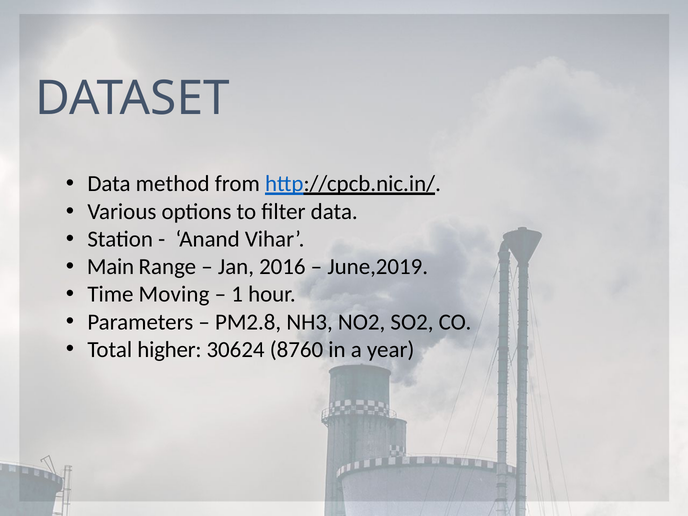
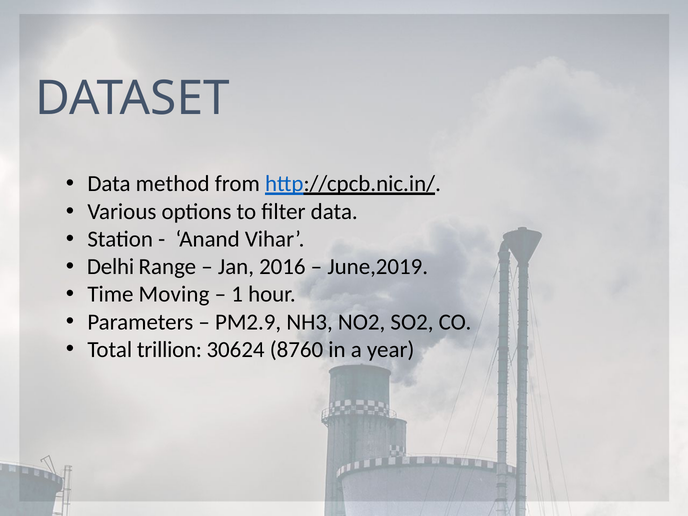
Main: Main -> Delhi
PM2.8: PM2.8 -> PM2.9
higher: higher -> trillion
